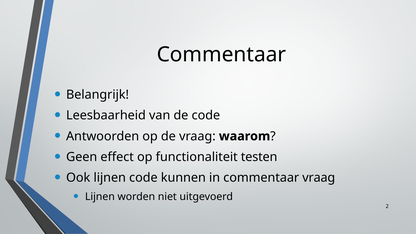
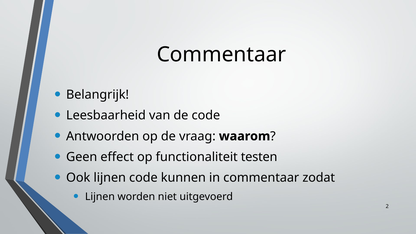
commentaar vraag: vraag -> zodat
